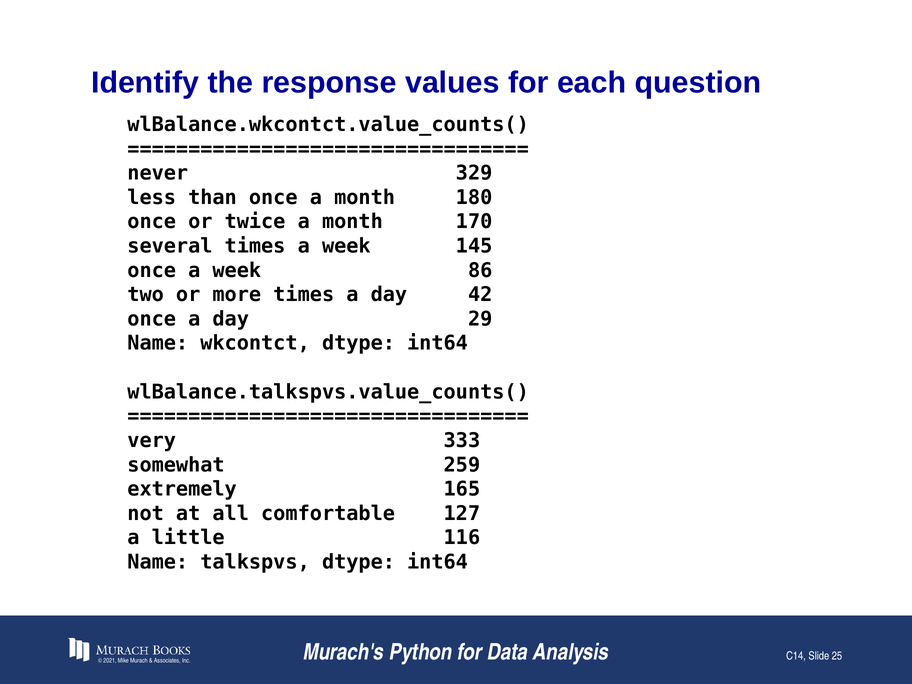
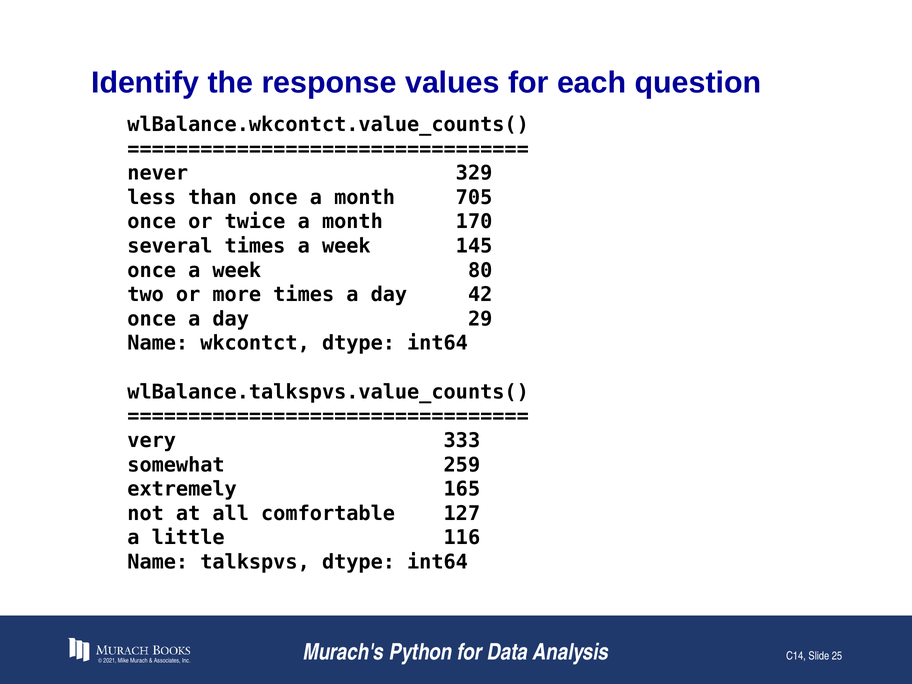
180: 180 -> 705
86: 86 -> 80
